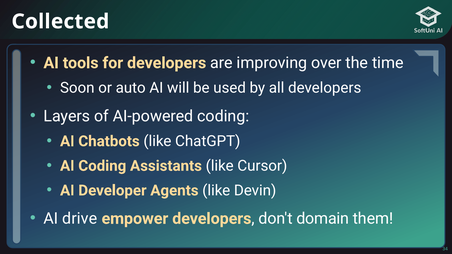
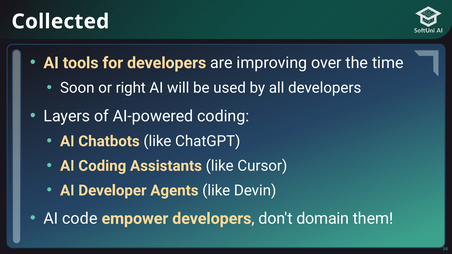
auto: auto -> right
drive: drive -> code
